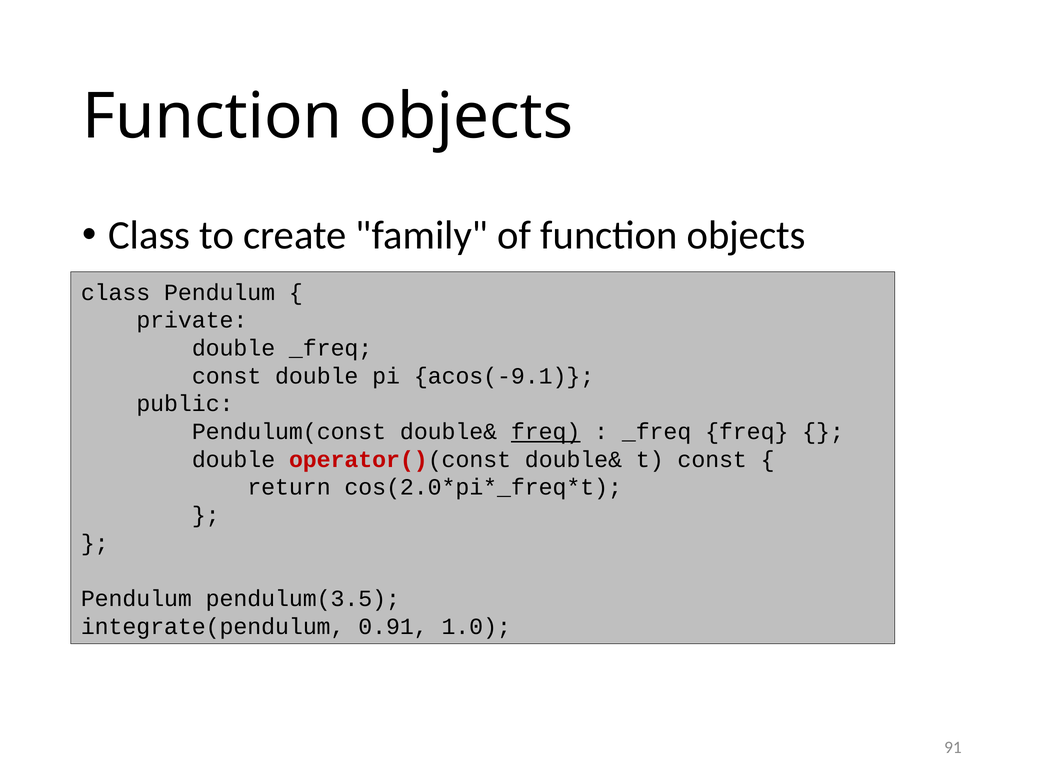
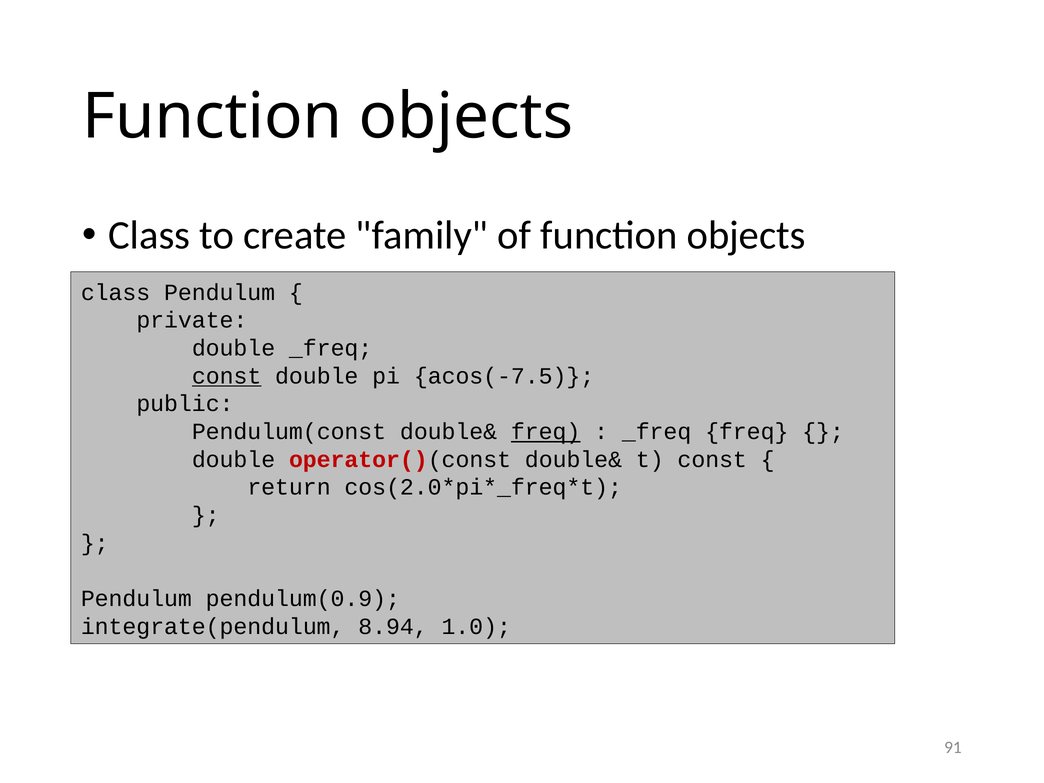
const at (227, 376) underline: none -> present
acos(-9.1: acos(-9.1 -> acos(-7.5
pendulum(3.5: pendulum(3.5 -> pendulum(0.9
0.91: 0.91 -> 8.94
